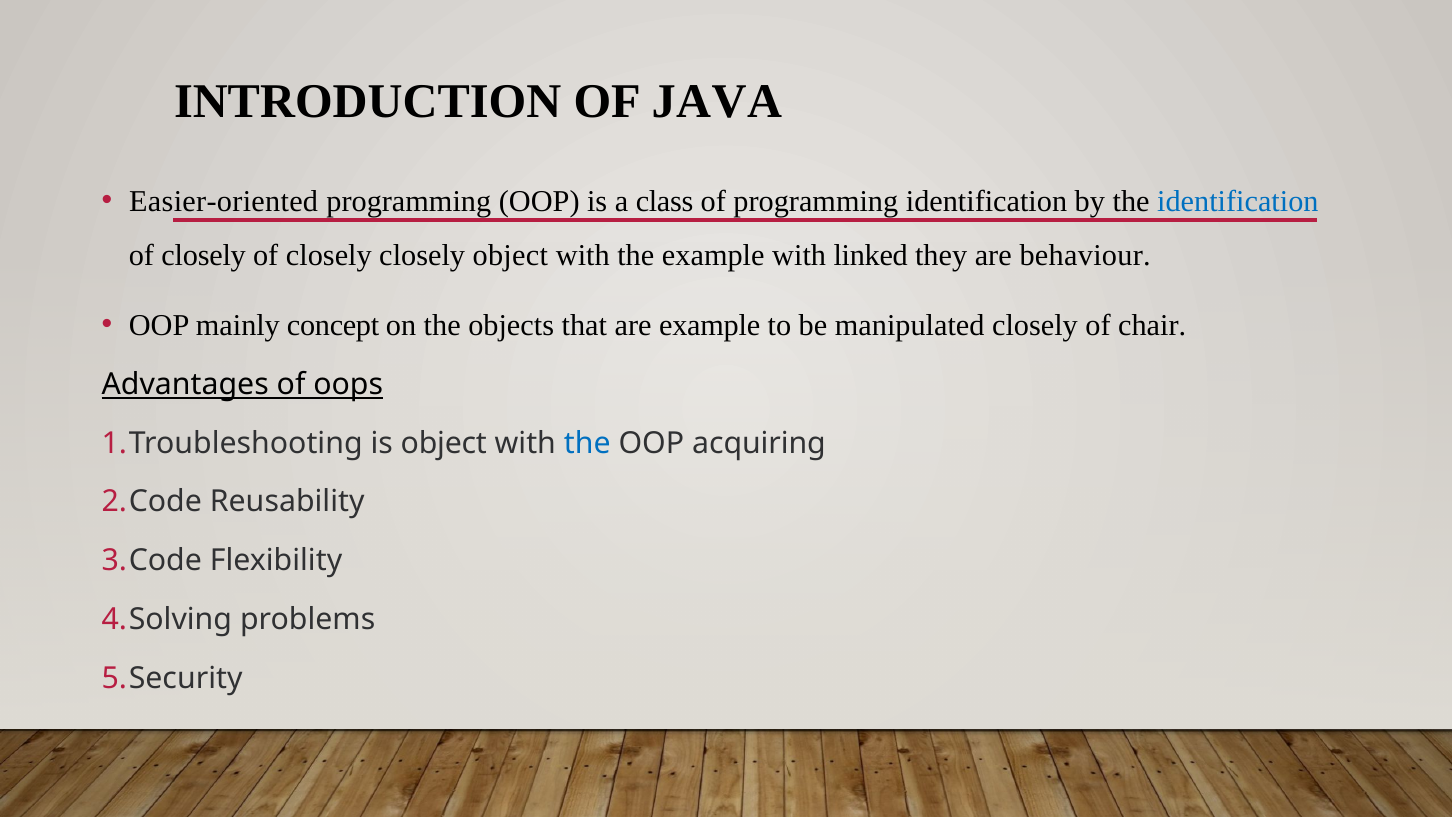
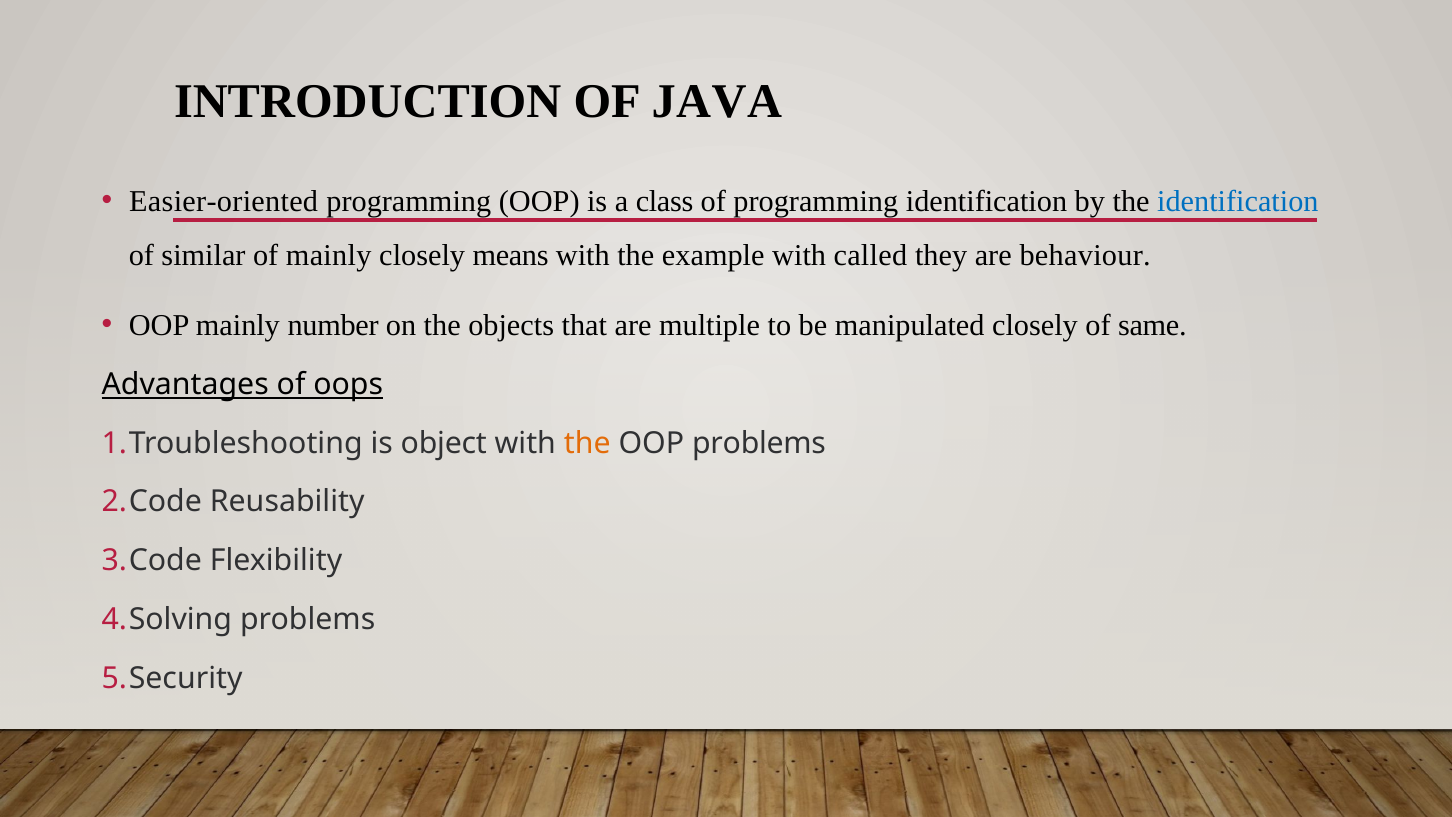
closely at (204, 256): closely -> similar
closely at (329, 256): closely -> mainly
closely object: object -> means
linked: linked -> called
concept: concept -> number
are example: example -> multiple
chair: chair -> same
the at (587, 443) colour: blue -> orange
OOP acquiring: acquiring -> problems
